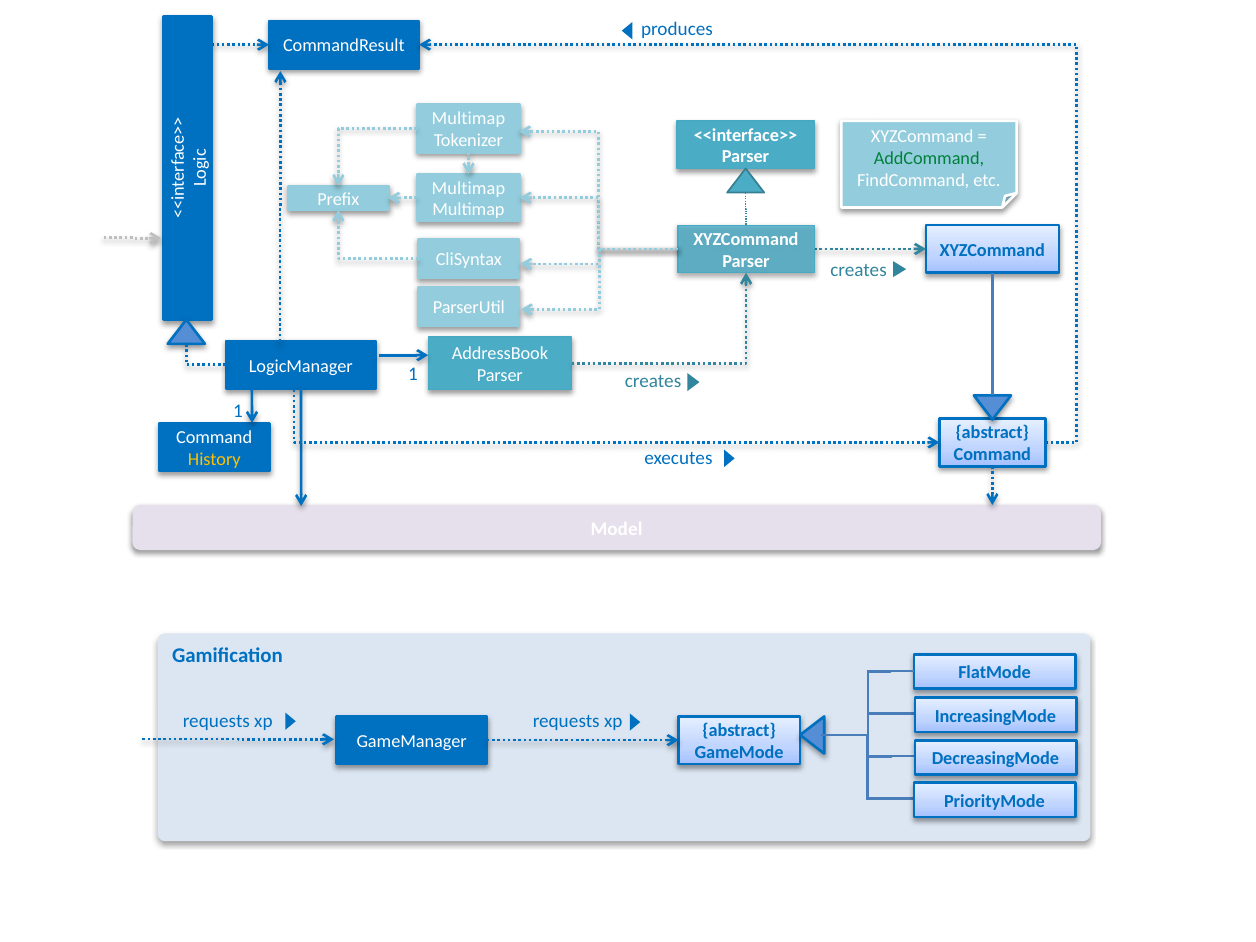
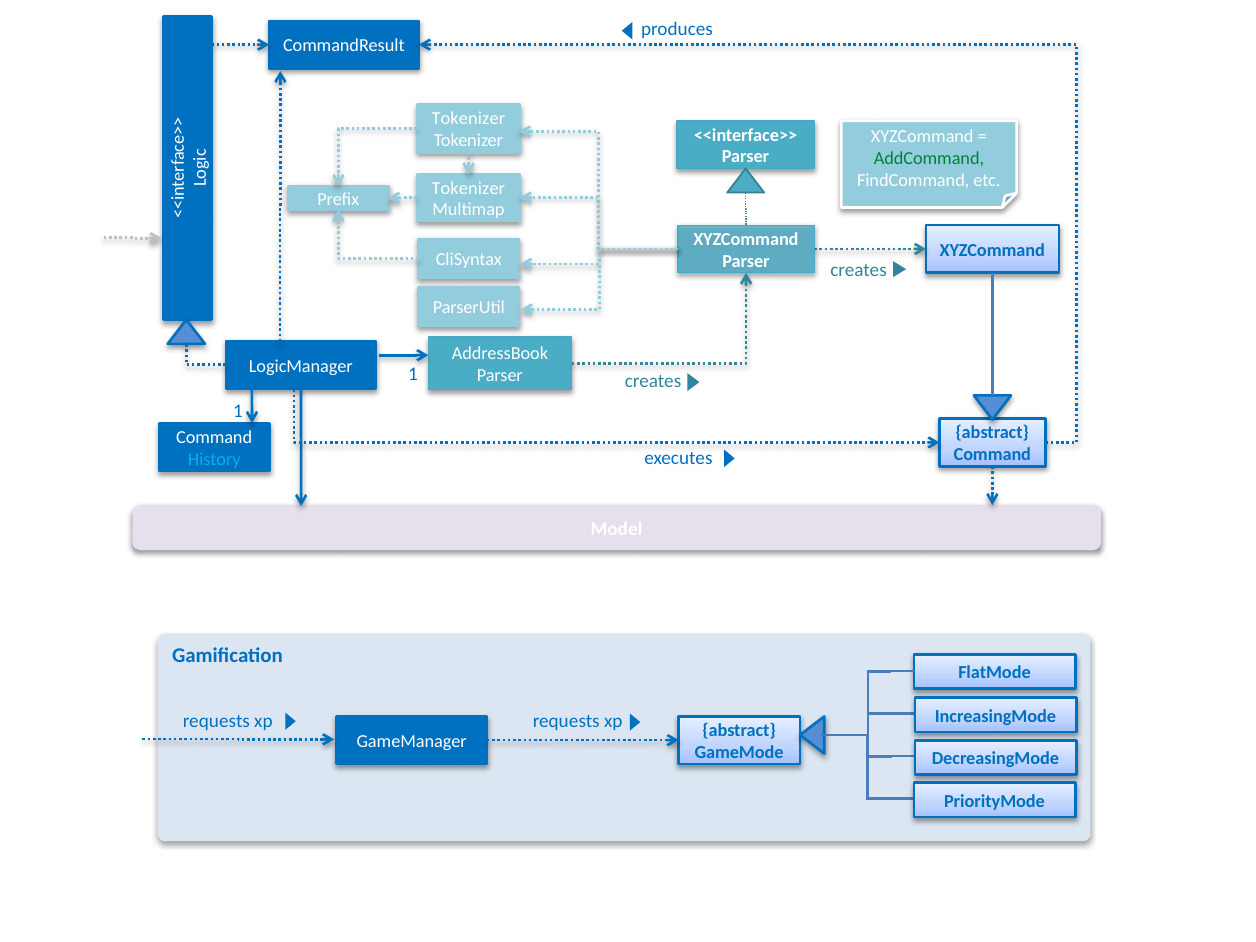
Multimap at (468, 119): Multimap -> Tokenizer
Multimap at (468, 188): Multimap -> Tokenizer
History colour: yellow -> light blue
